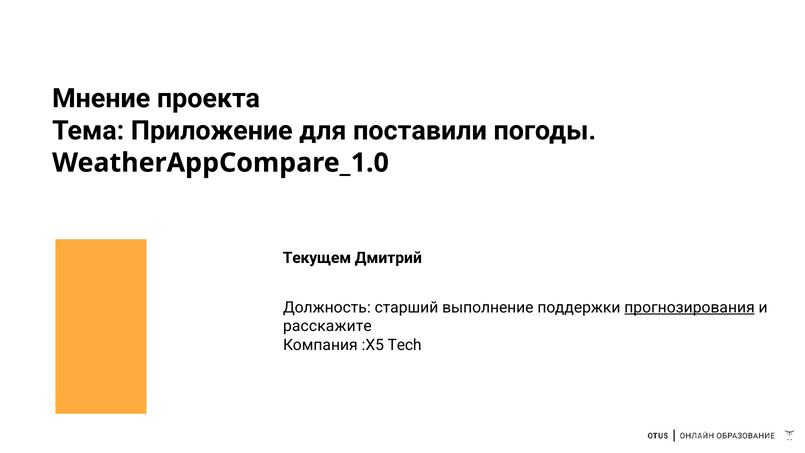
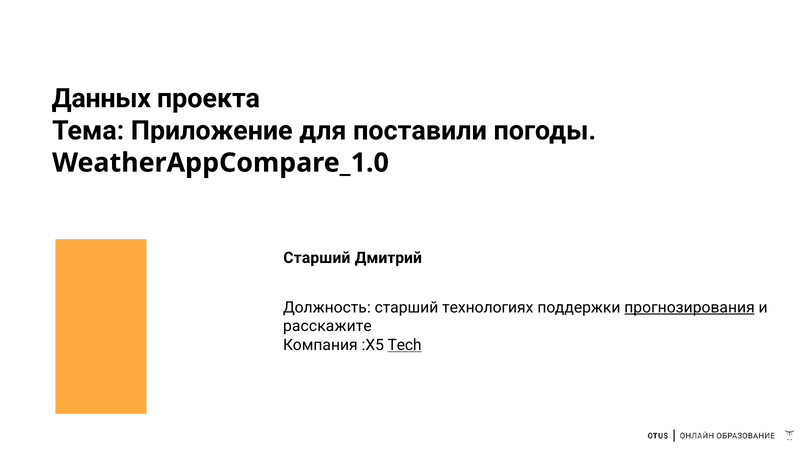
Мнение: Мнение -> Данных
Текущем at (317, 258): Текущем -> Старший
выполнение: выполнение -> технологиях
Tech underline: none -> present
